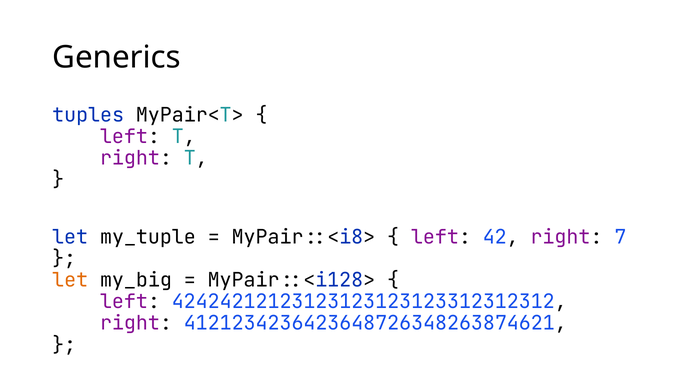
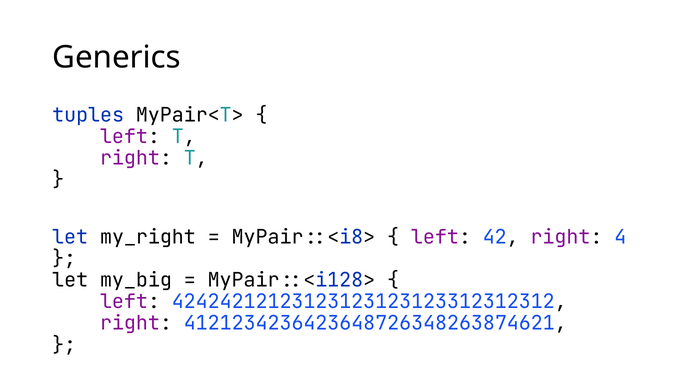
my_tuple: my_tuple -> my_right
7: 7 -> 4
let at (70, 280) colour: orange -> black
